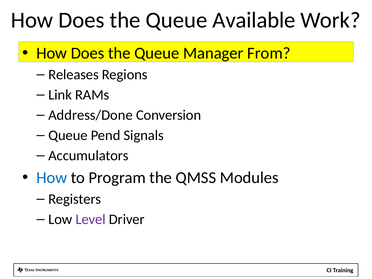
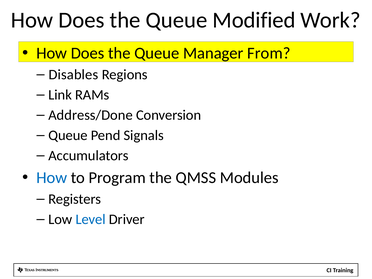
Available: Available -> Modified
Releases: Releases -> Disables
Level colour: purple -> blue
